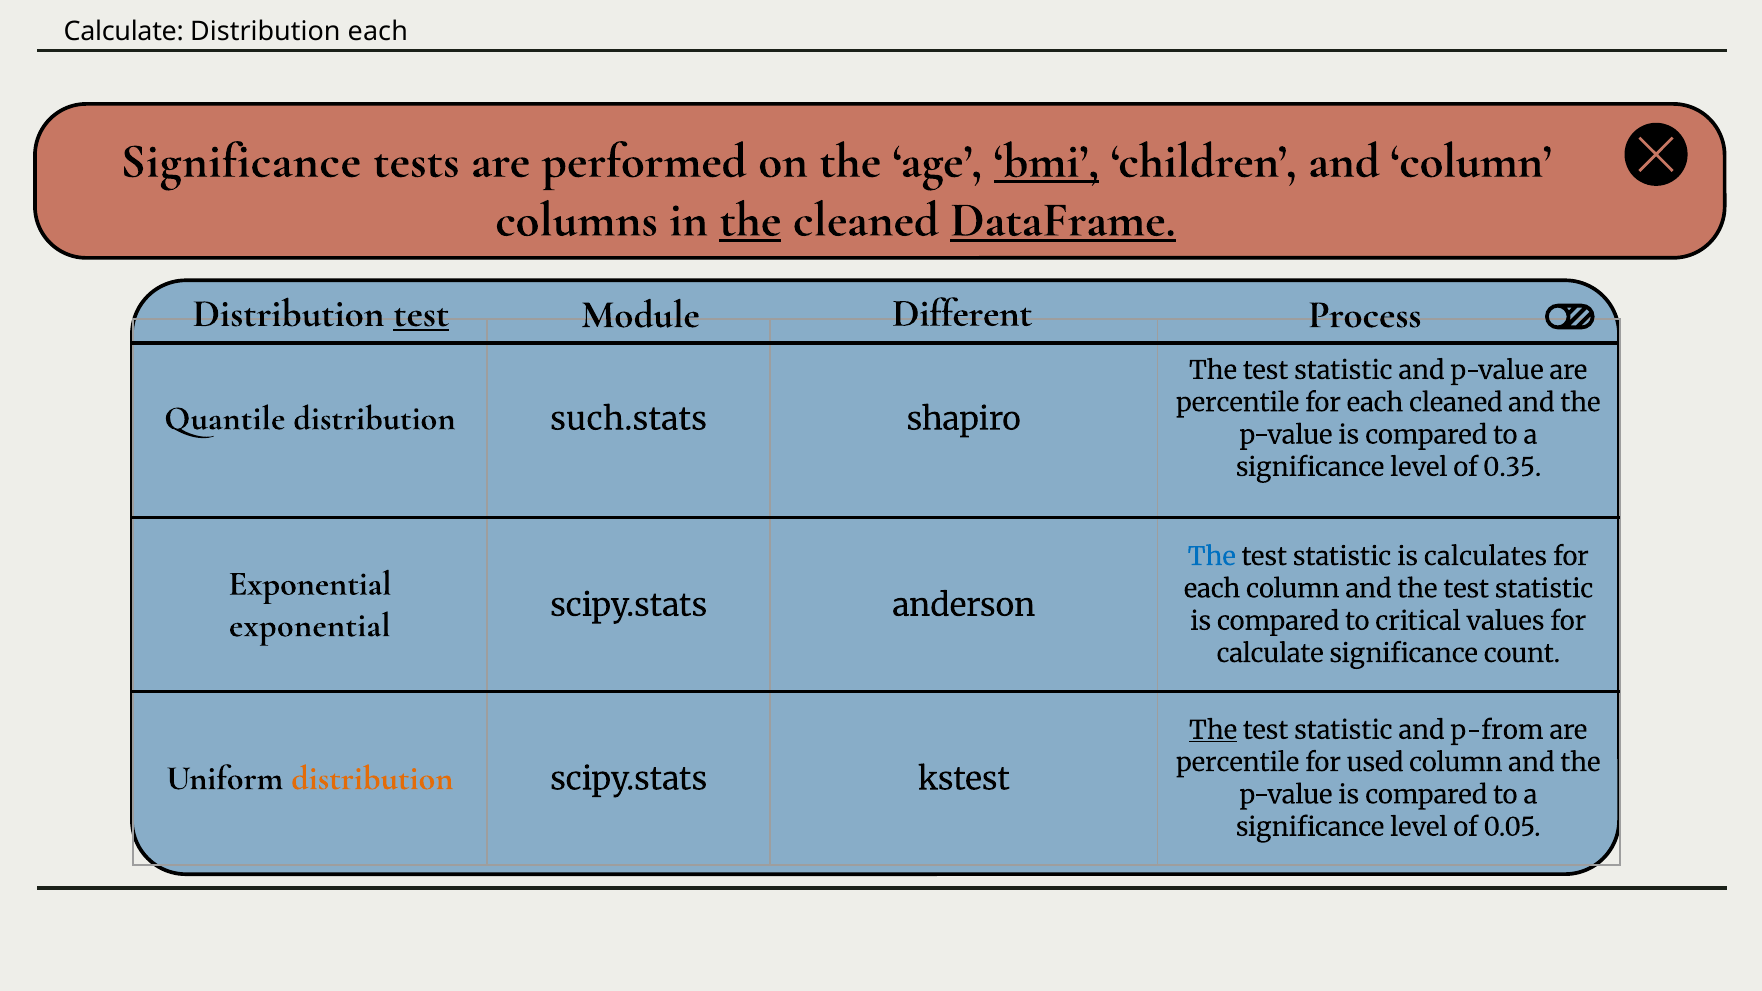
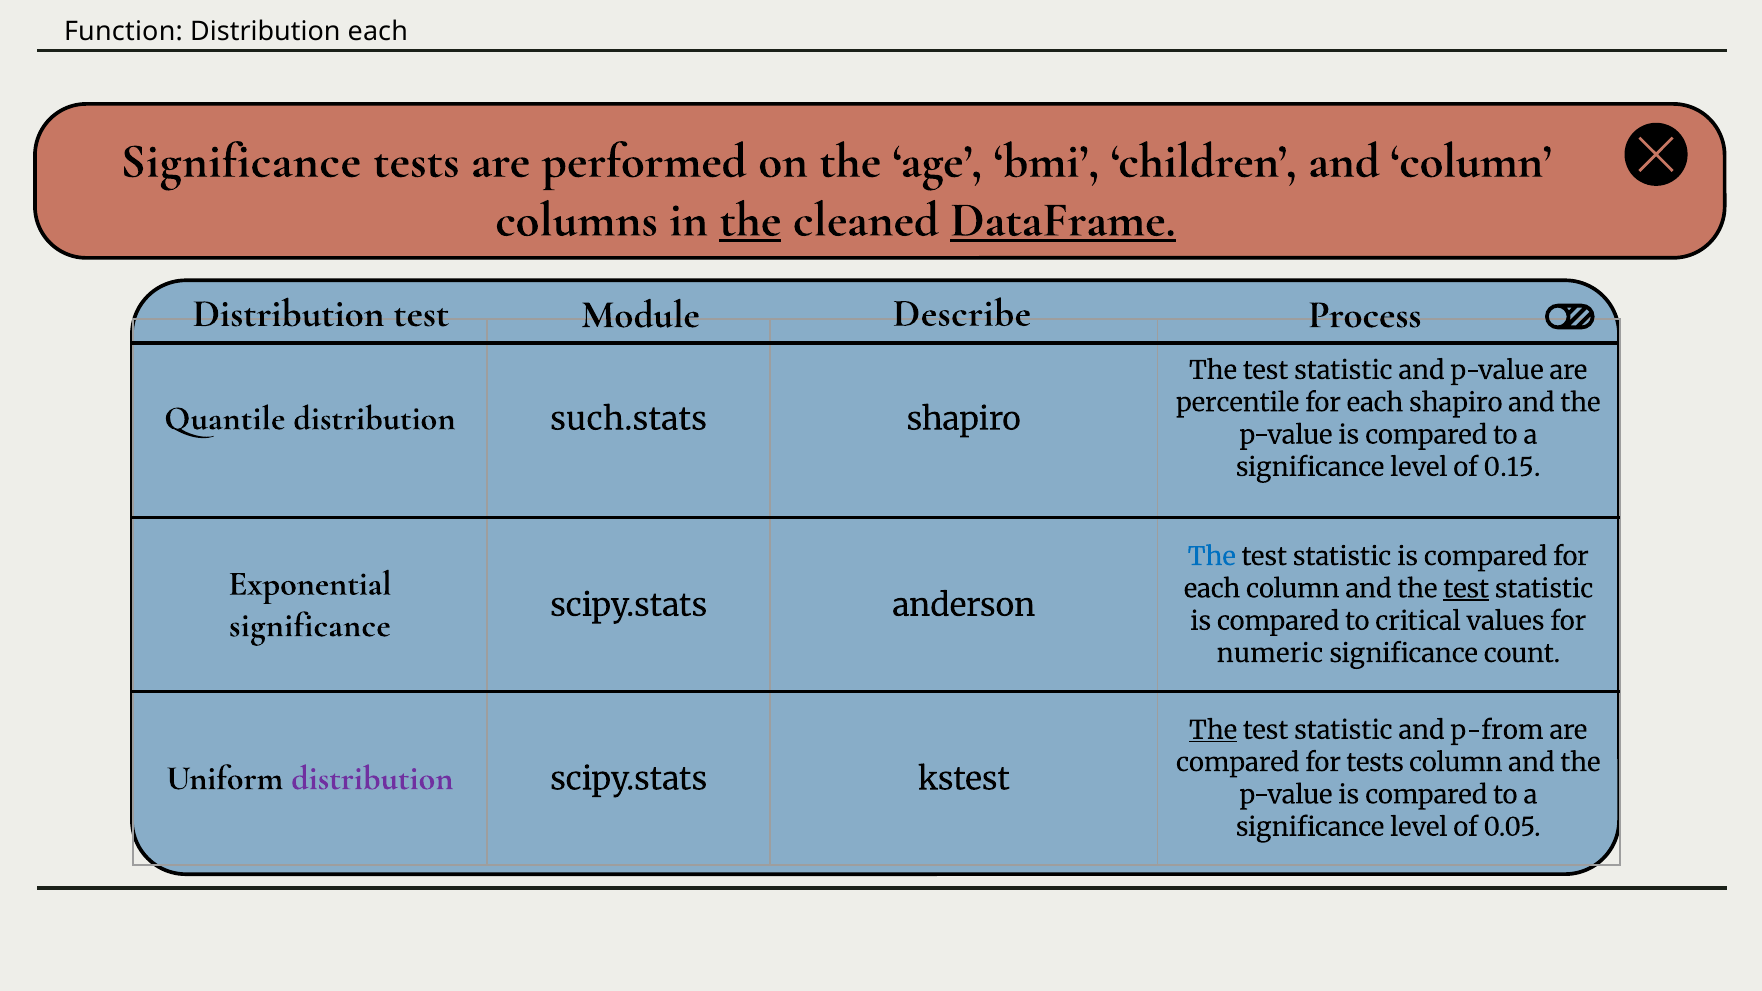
Calculate at (124, 31): Calculate -> Function
bmi underline: present -> none
test at (421, 313) underline: present -> none
Different: Different -> Describe
each cleaned: cleaned -> shapiro
0.35: 0.35 -> 0.15
calculates at (1485, 557): calculates -> compared
test at (1466, 589) underline: none -> present
exponential at (310, 625): exponential -> significance
calculate at (1270, 654): calculate -> numeric
percentile at (1238, 763): percentile -> compared
for used: used -> tests
distribution at (372, 778) colour: orange -> purple
